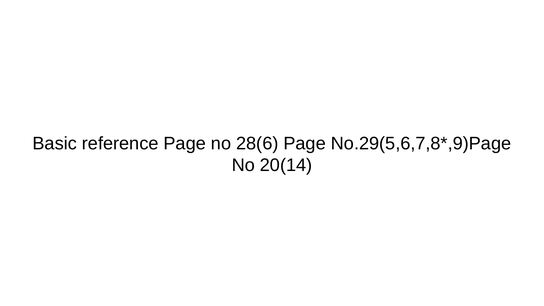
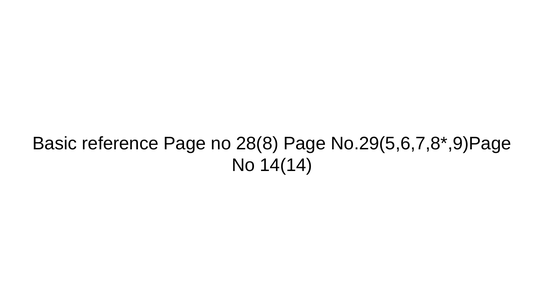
28(6: 28(6 -> 28(8
20(14: 20(14 -> 14(14
